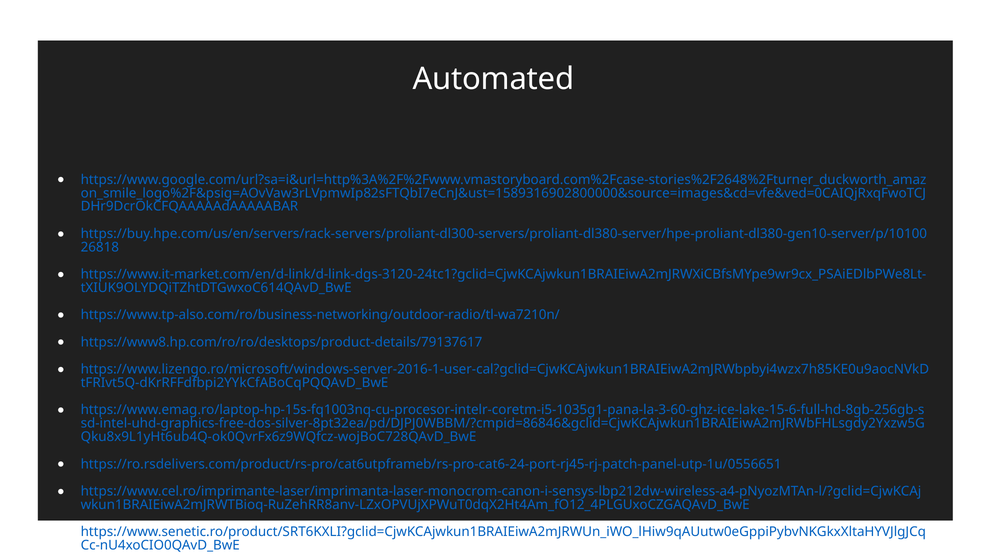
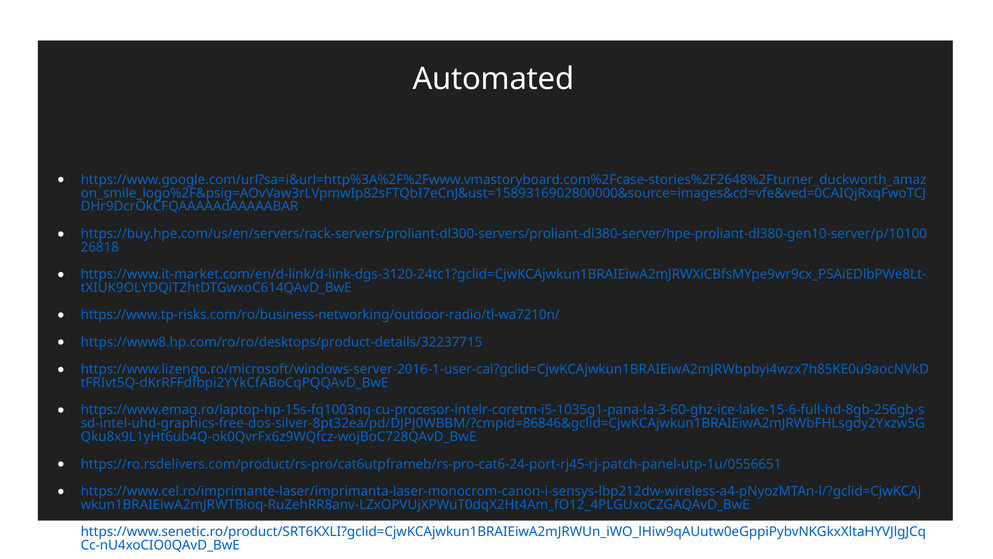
https://www.tp-also.com/ro/business-networking/outdoor-radio/tl-wa7210n/: https://www.tp-also.com/ro/business-networking/outdoor-radio/tl-wa7210n/ -> https://www.tp-risks.com/ro/business-networking/outdoor-radio/tl-wa7210n/
https://www8.hp.com/ro/ro/desktops/product-details/79137617: https://www8.hp.com/ro/ro/desktops/product-details/79137617 -> https://www8.hp.com/ro/ro/desktops/product-details/32237715
